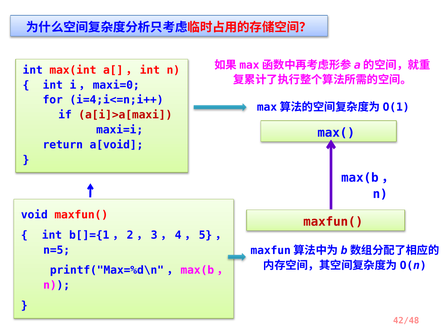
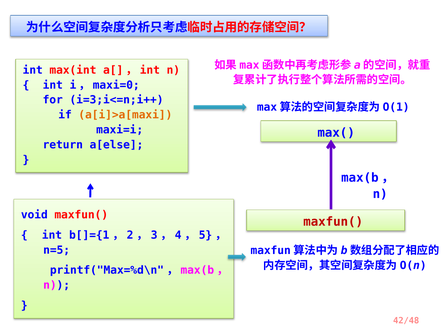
i=4;i<=n;i++: i=4;i<=n;i++ -> i=3;i<=n;i++
a[i]>a[maxi colour: red -> orange
a[void: a[void -> a[else
